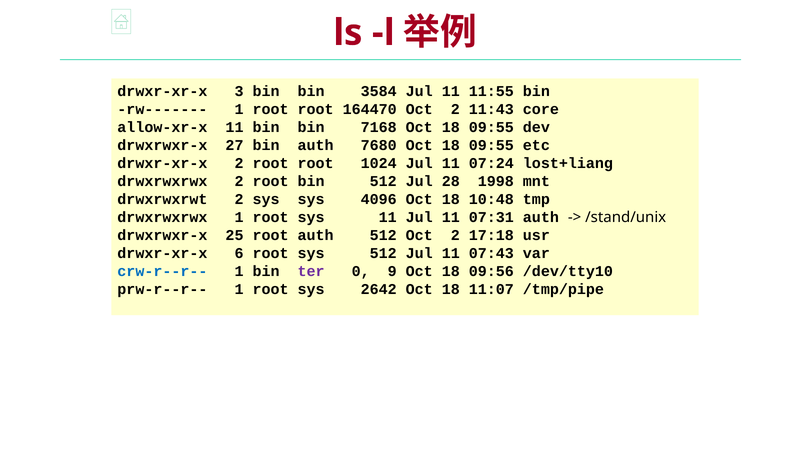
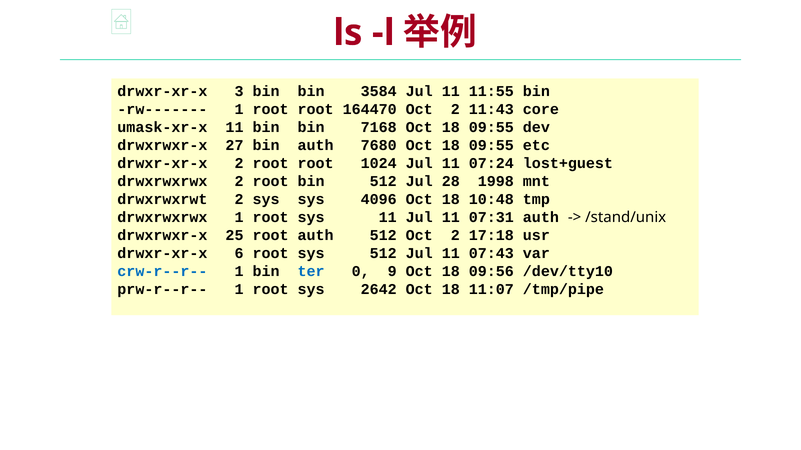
allow-xr-x: allow-xr-x -> umask-xr-x
lost+liang: lost+liang -> lost+guest
ter colour: purple -> blue
